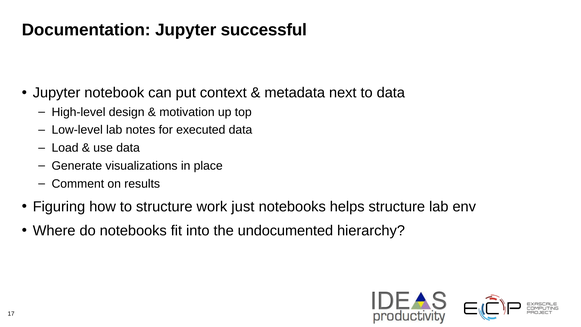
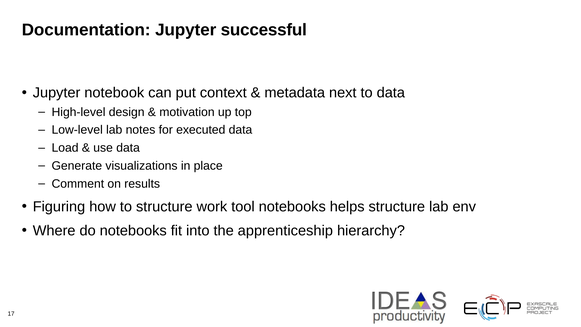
just: just -> tool
undocumented: undocumented -> apprenticeship
